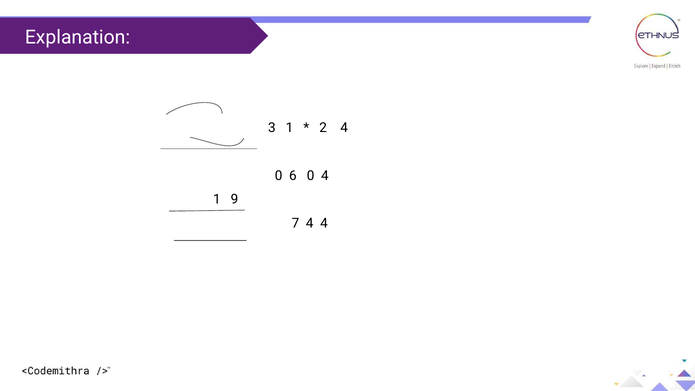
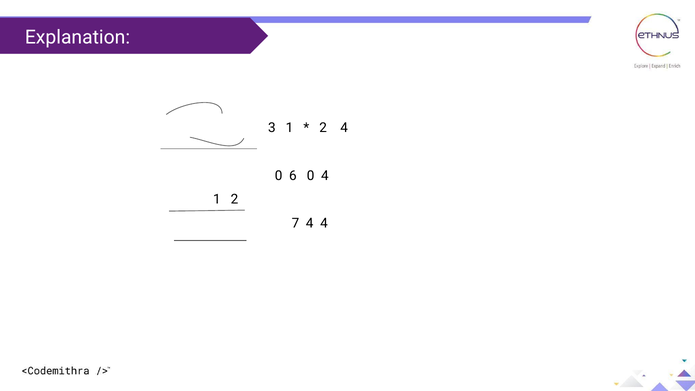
1 9: 9 -> 2
